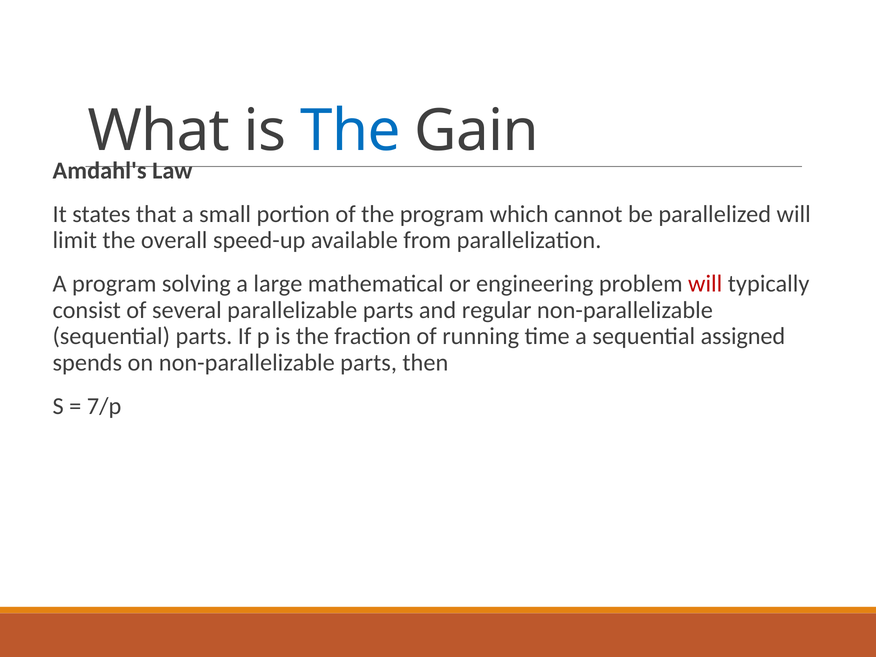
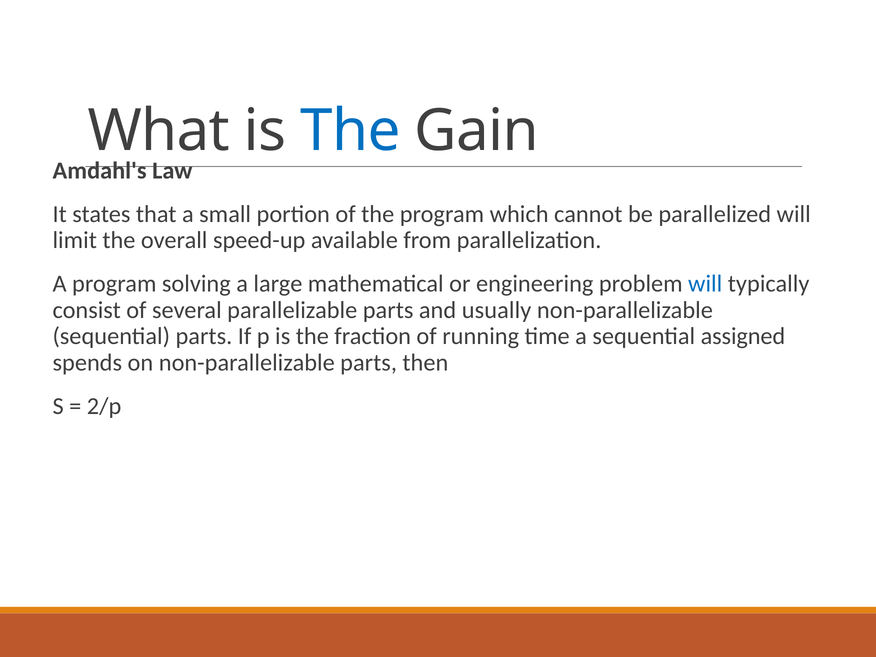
will at (705, 284) colour: red -> blue
regular: regular -> usually
7/p: 7/p -> 2/p
